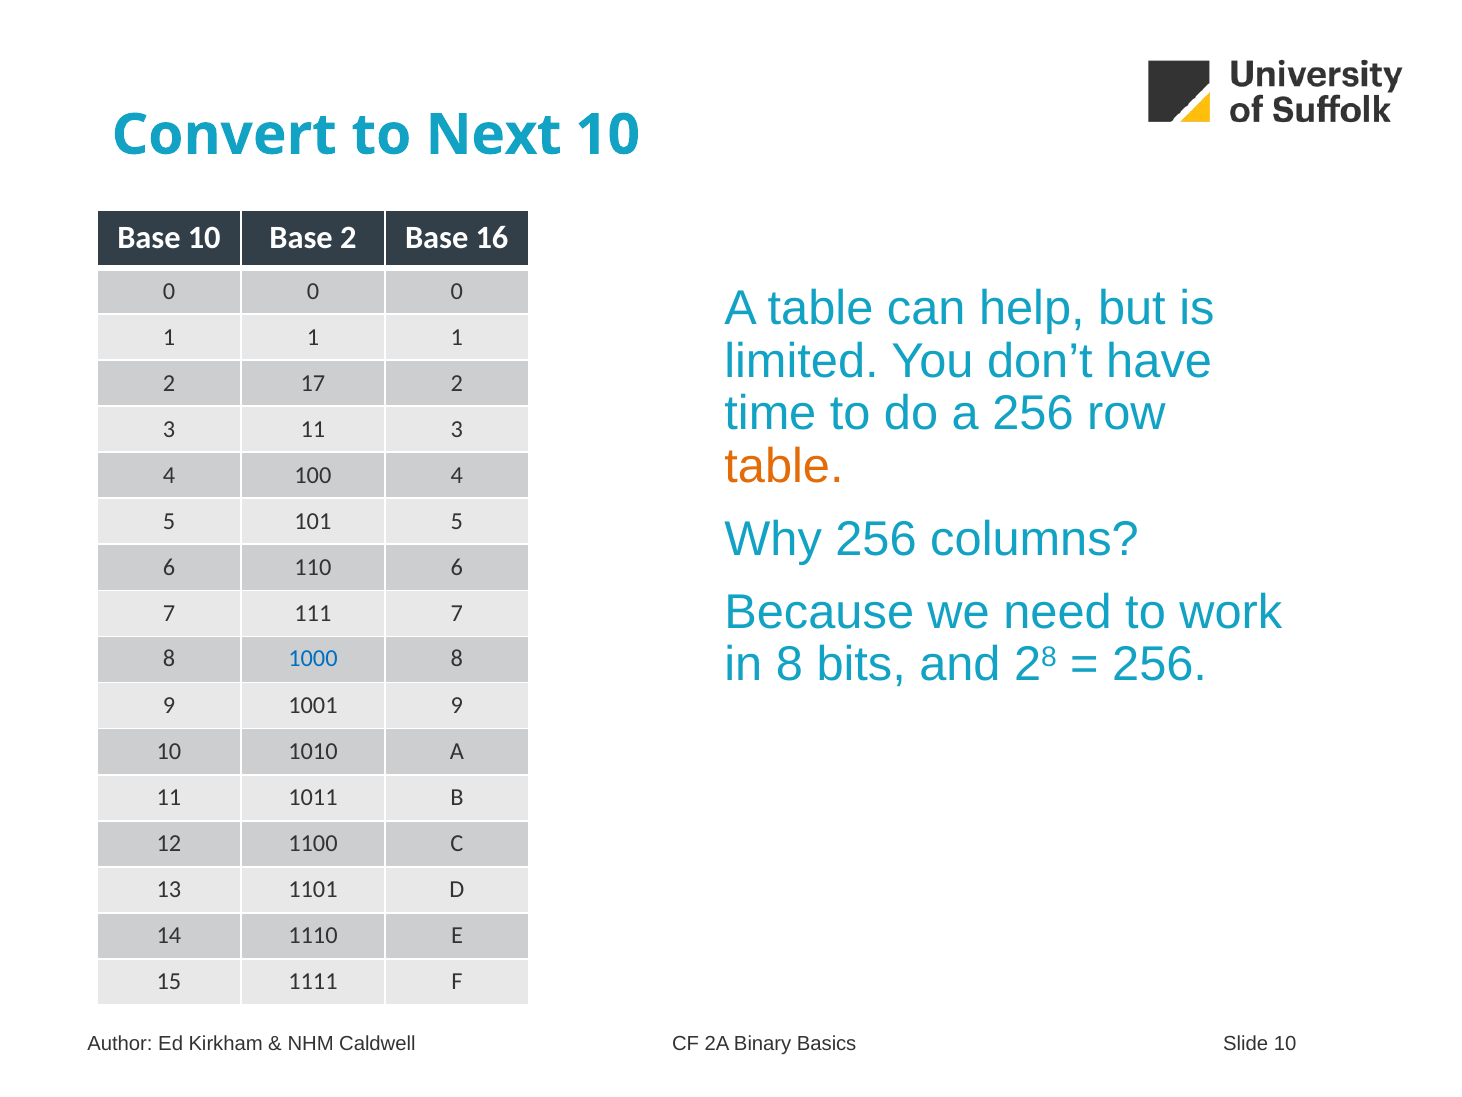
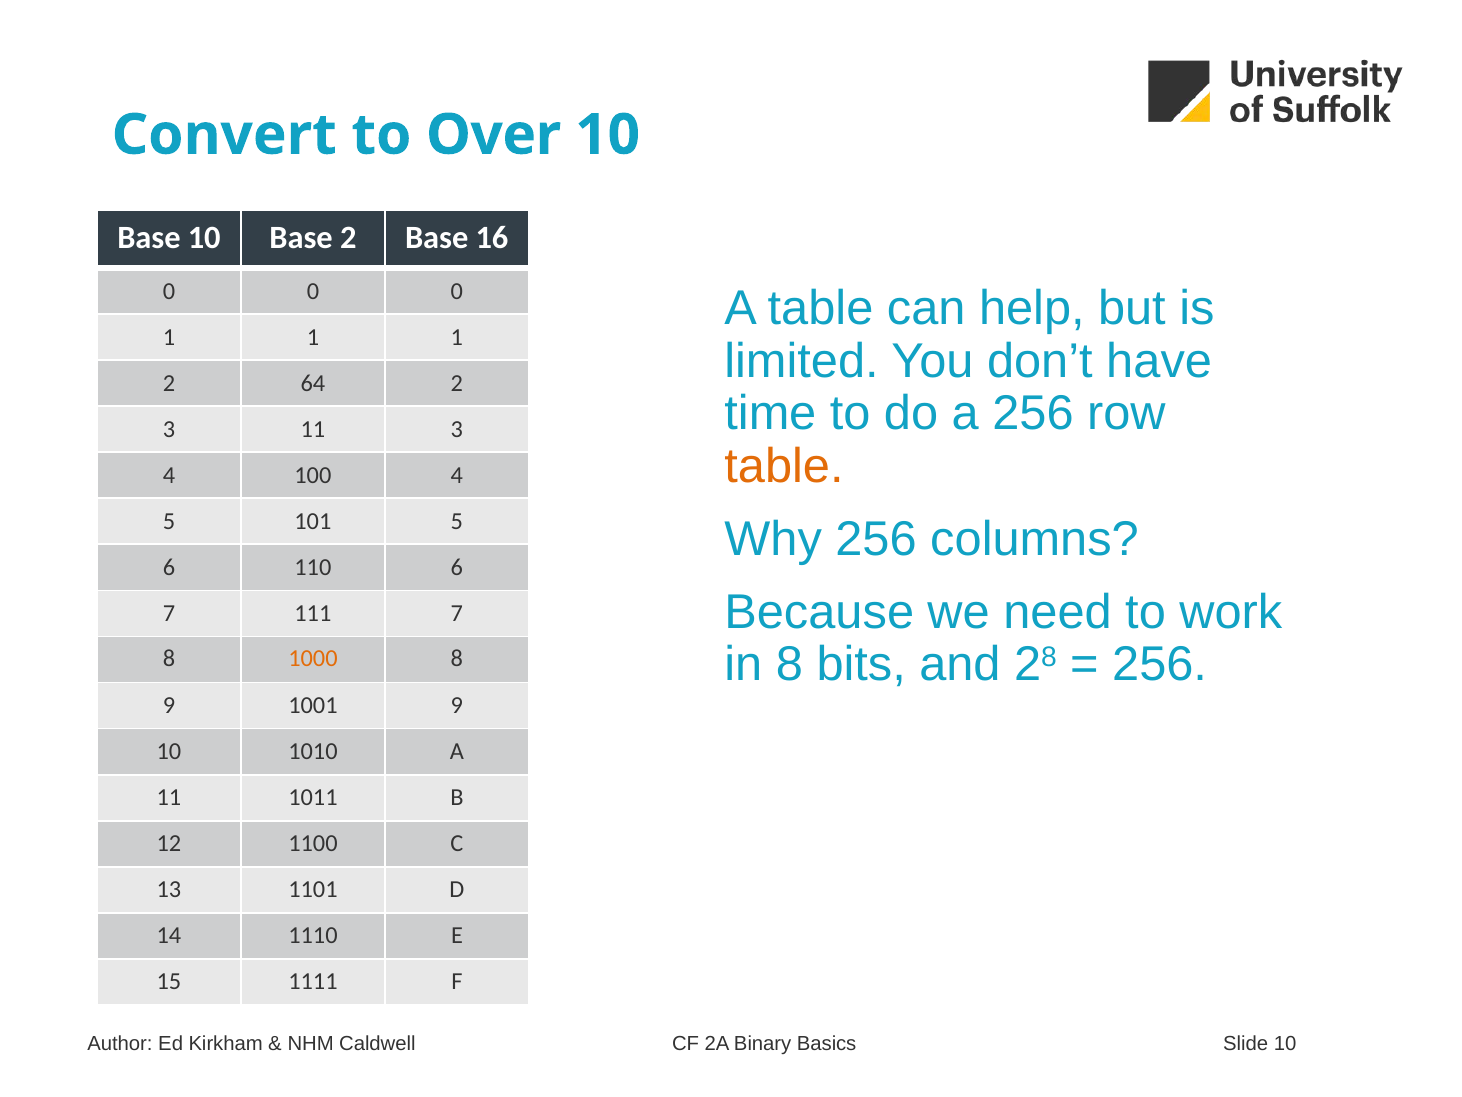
Next: Next -> Over
17: 17 -> 64
1000 colour: blue -> orange
